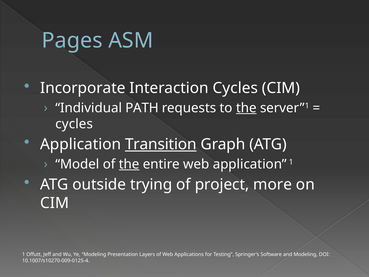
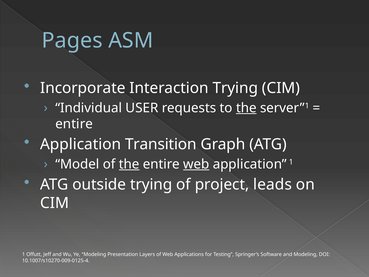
Interaction Cycles: Cycles -> Trying
PATH: PATH -> USER
cycles at (74, 124): cycles -> entire
Transition underline: present -> none
web at (196, 164) underline: none -> present
more: more -> leads
